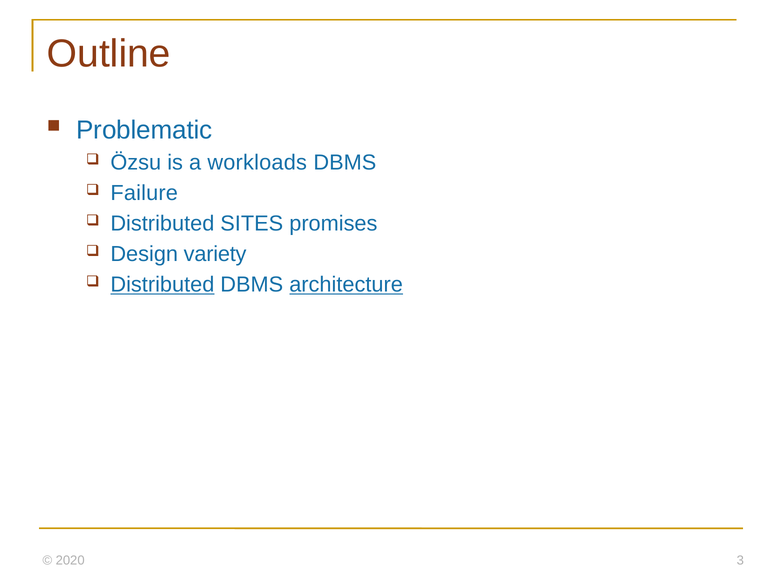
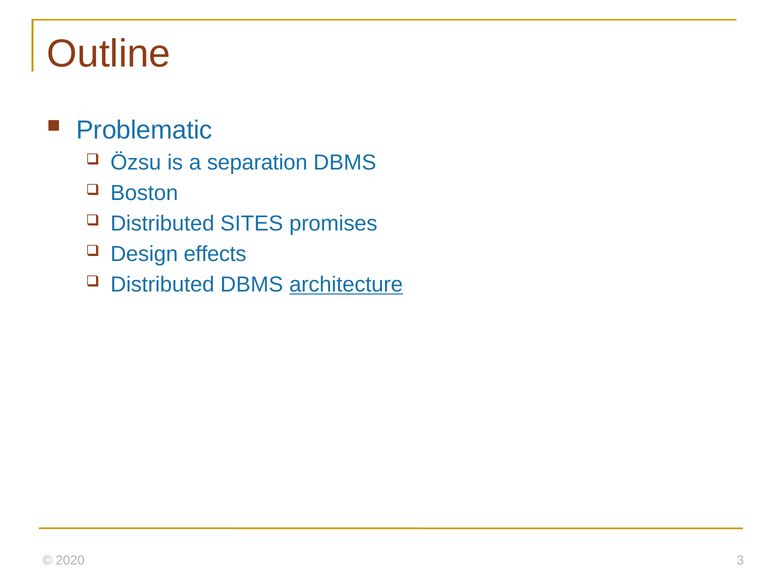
workloads: workloads -> separation
Failure: Failure -> Boston
variety: variety -> effects
Distributed at (162, 284) underline: present -> none
